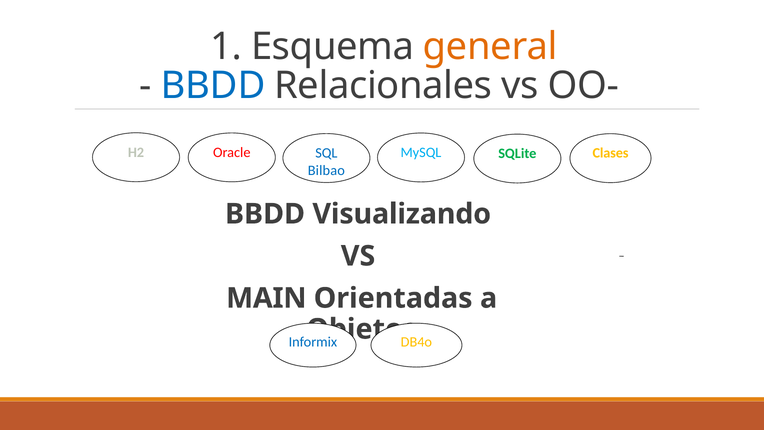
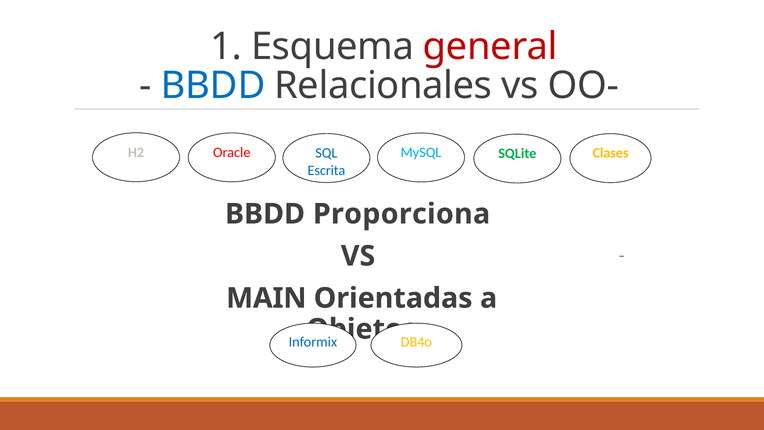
general colour: orange -> red
Bilbao: Bilbao -> Escrita
Visualizando: Visualizando -> Proporciona
